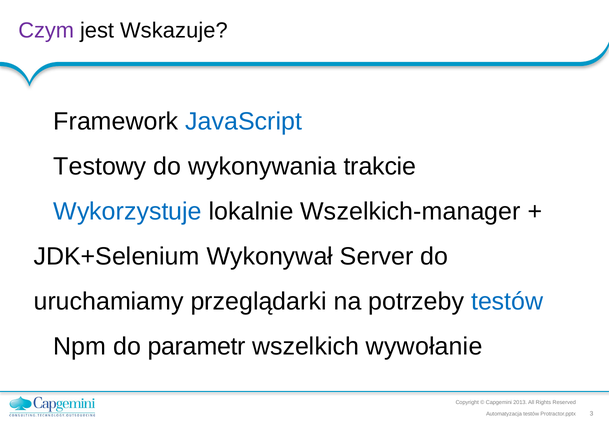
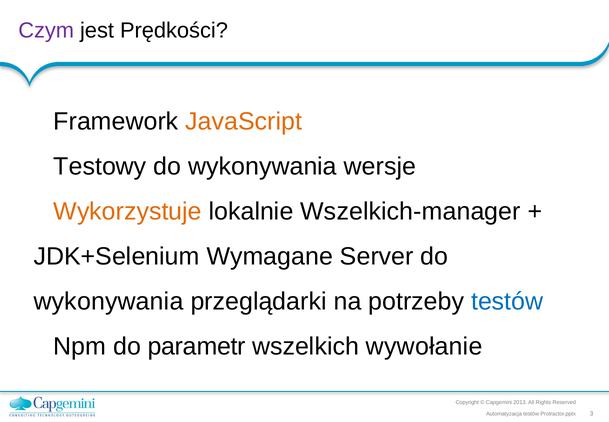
Wskazuje: Wskazuje -> Prędkości
JavaScript colour: blue -> orange
trakcie: trakcie -> wersje
Wykorzystuje colour: blue -> orange
Wykonywał: Wykonywał -> Wymagane
uruchamiamy at (109, 301): uruchamiamy -> wykonywania
